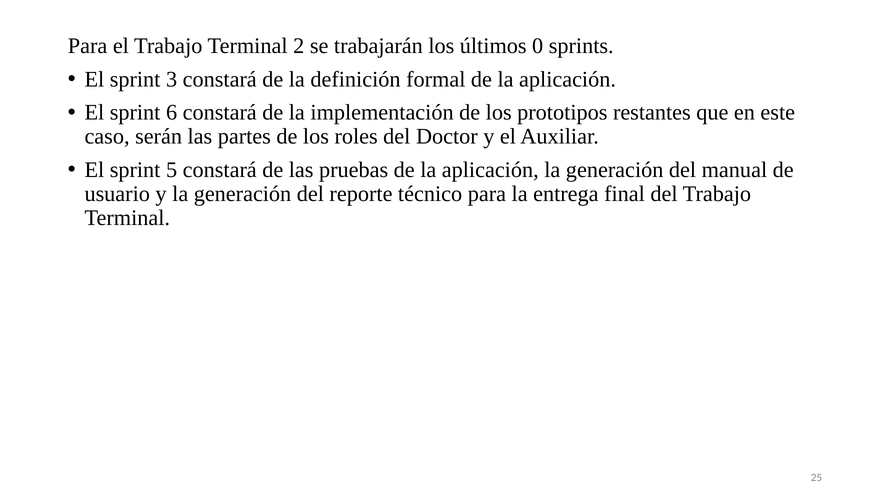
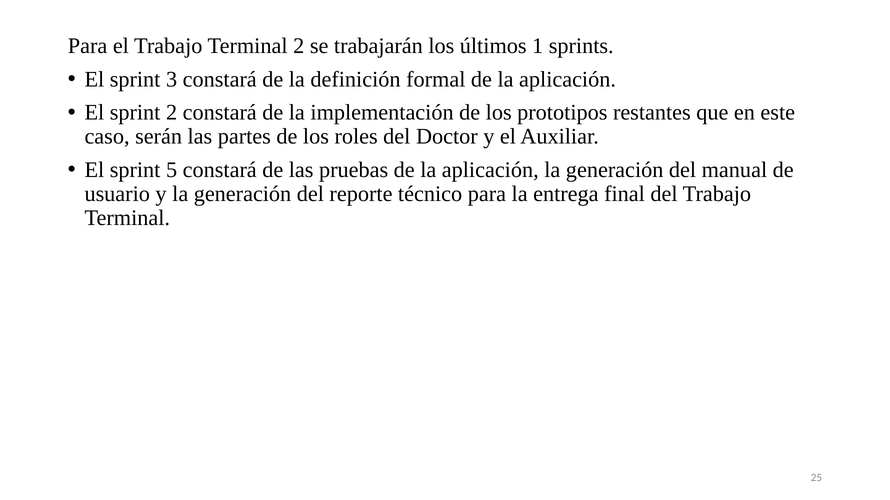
0: 0 -> 1
sprint 6: 6 -> 2
